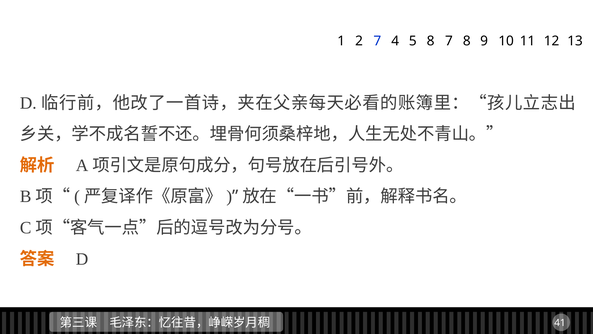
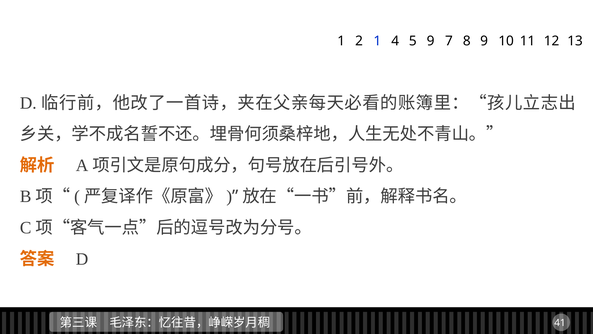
2 7: 7 -> 1
5 8: 8 -> 9
